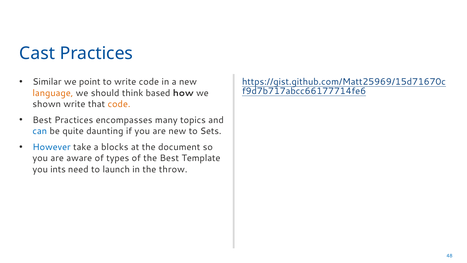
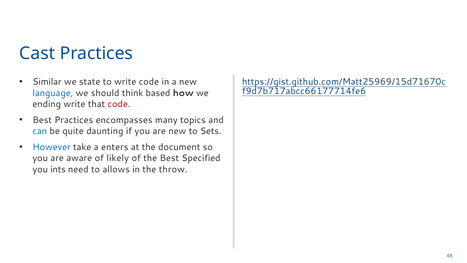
point: point -> state
language colour: orange -> blue
shown: shown -> ending
code at (119, 104) colour: orange -> red
blocks: blocks -> enters
types: types -> likely
Template: Template -> Specified
launch: launch -> allows
